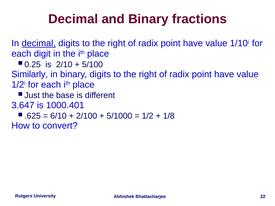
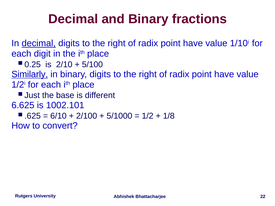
Similarly underline: none -> present
3.647: 3.647 -> 6.625
1000.401: 1000.401 -> 1002.101
